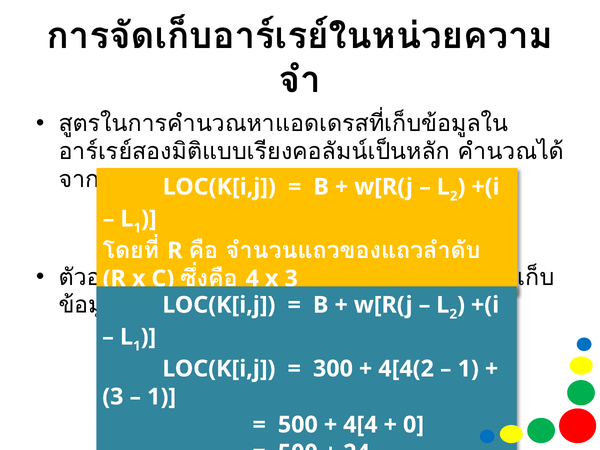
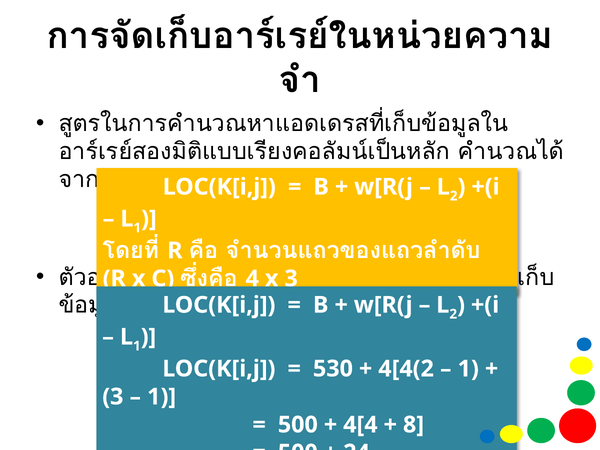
300: 300 -> 530
0: 0 -> 8
